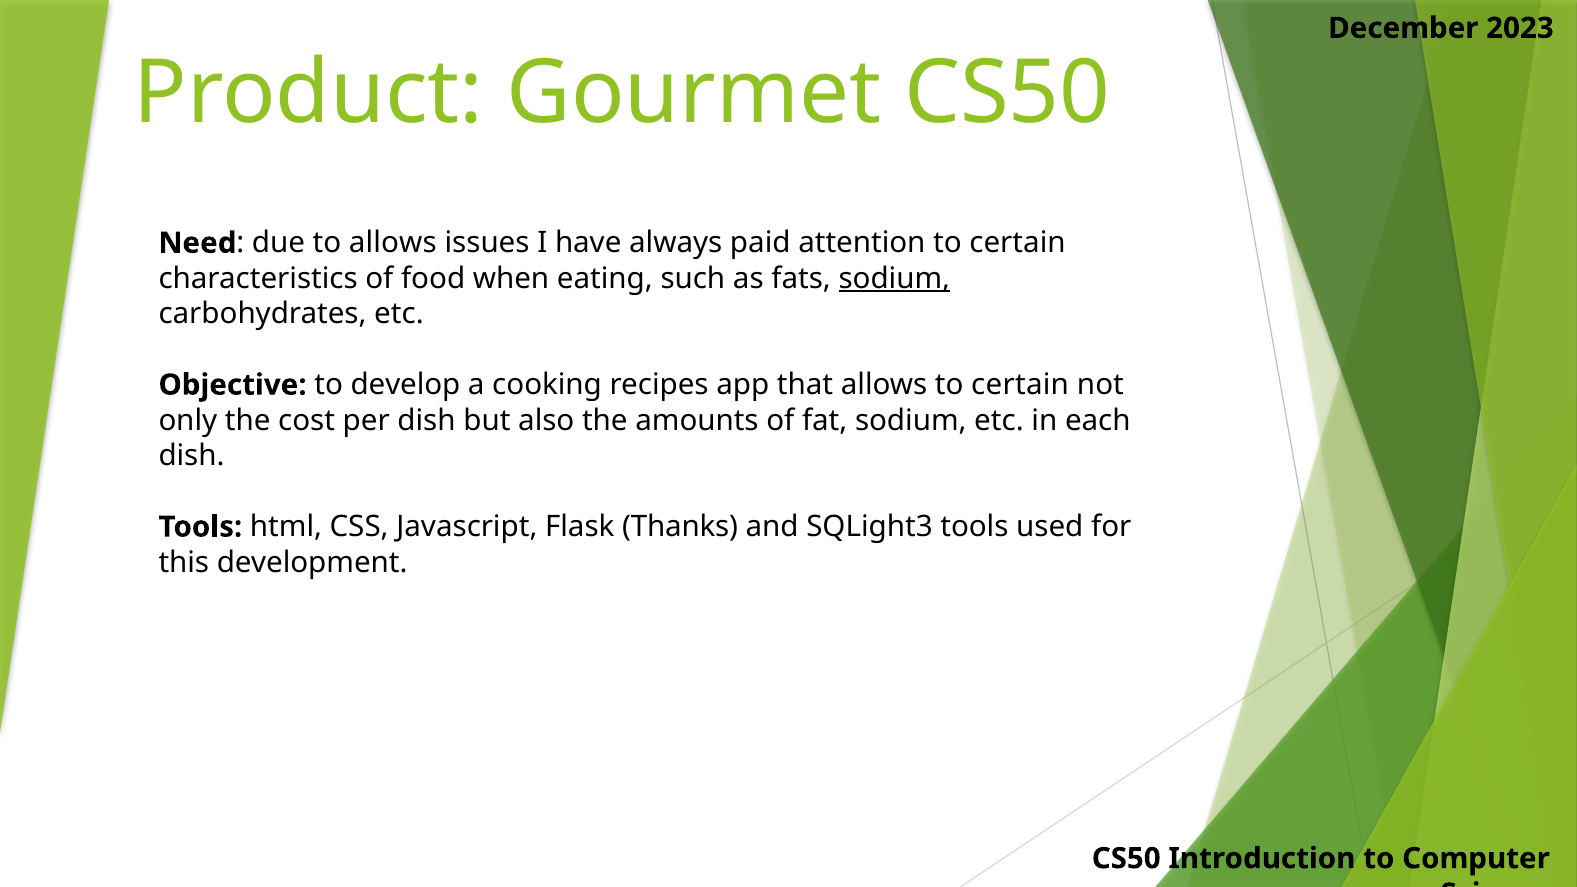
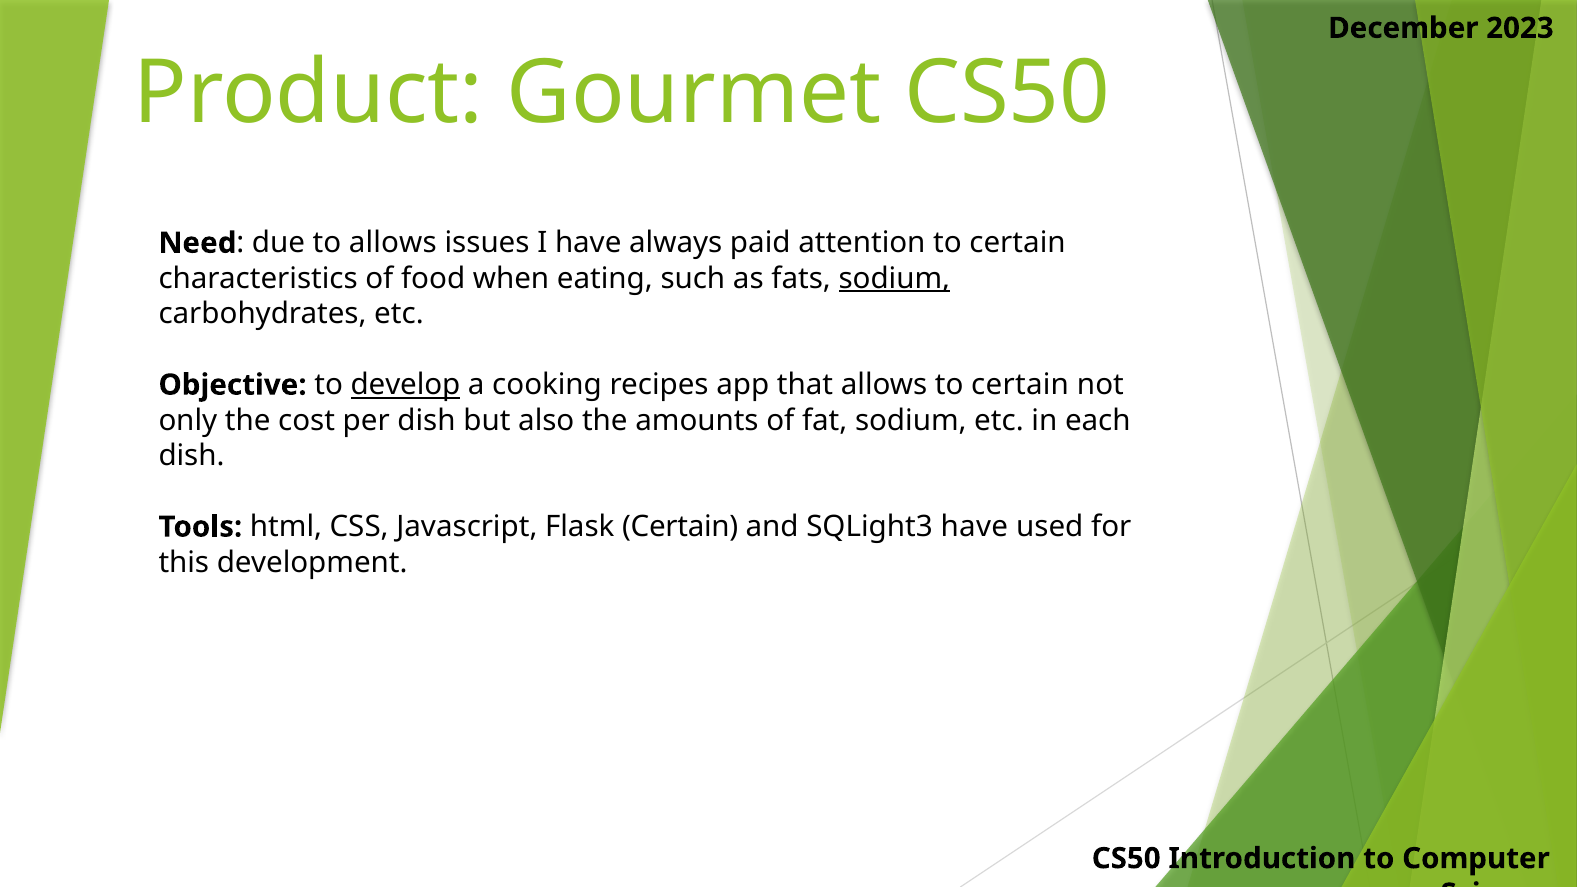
develop underline: none -> present
Flask Thanks: Thanks -> Certain
SQLight3 tools: tools -> have
